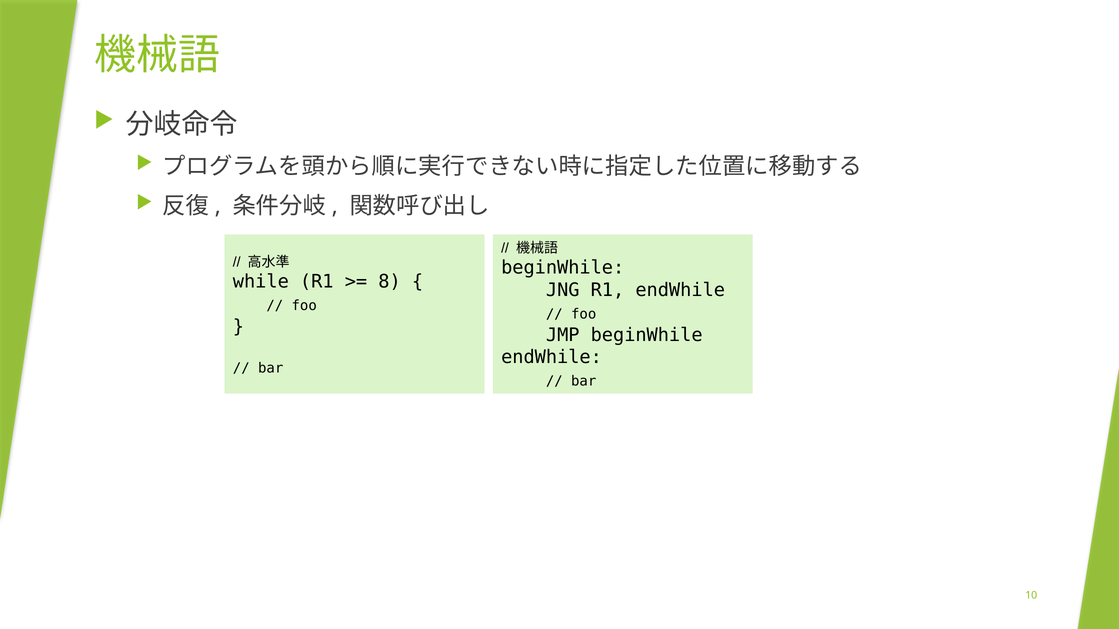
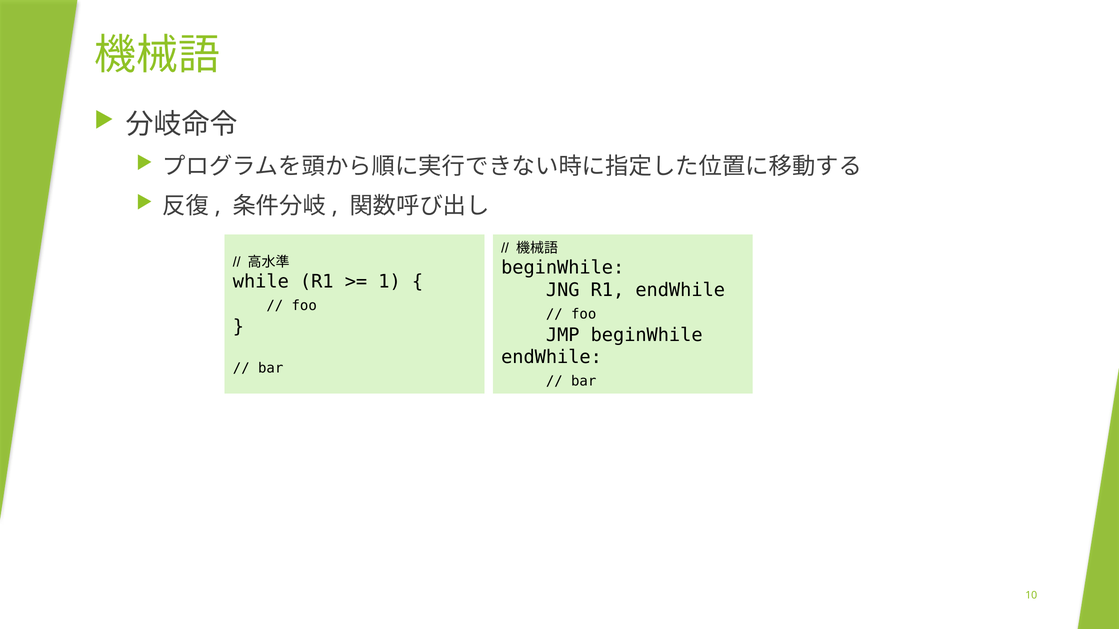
8: 8 -> 1
